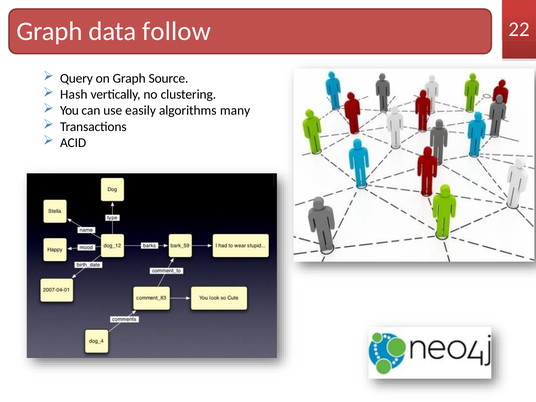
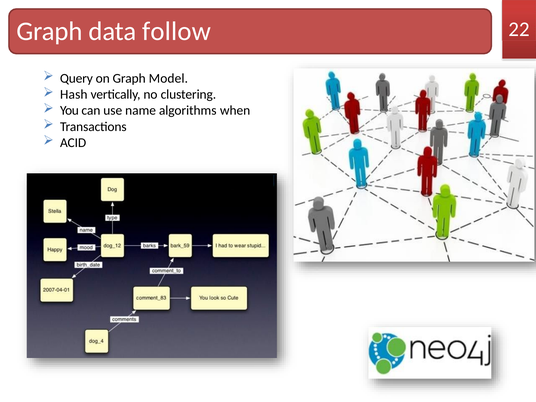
Source: Source -> Model
easily: easily -> name
many: many -> when
